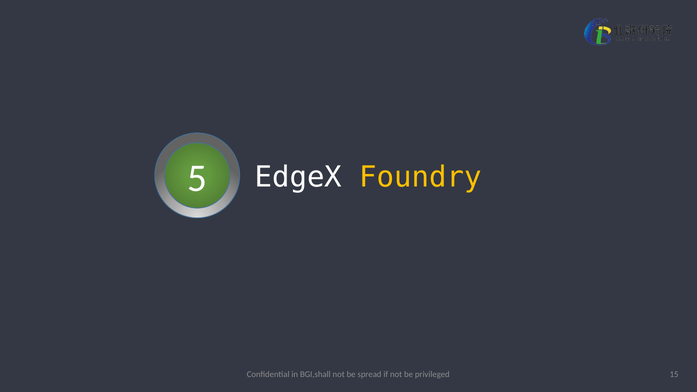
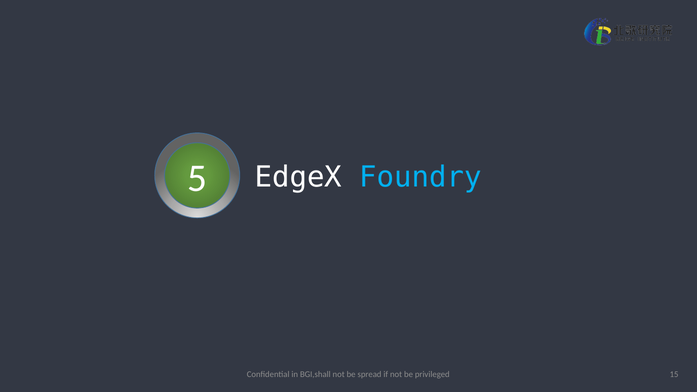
Foundry colour: yellow -> light blue
